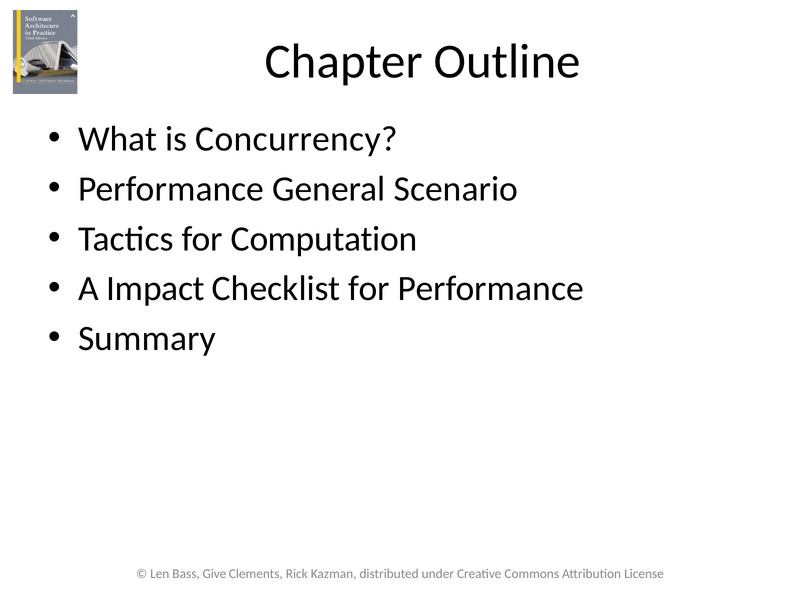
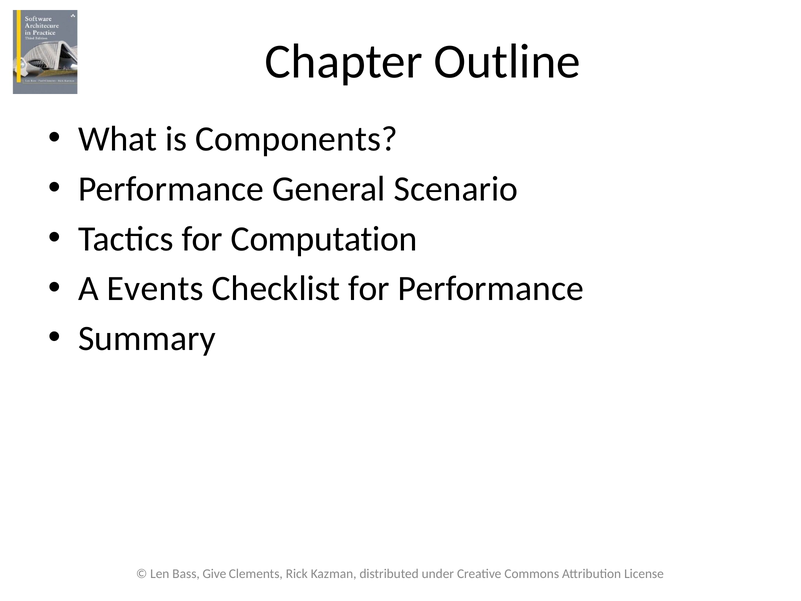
Concurrency: Concurrency -> Components
Impact: Impact -> Events
